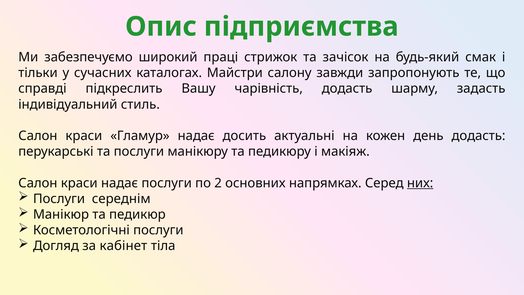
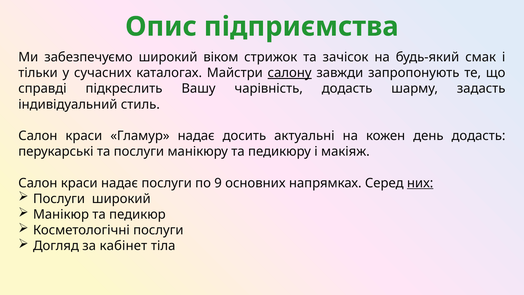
праці: праці -> віком
салону underline: none -> present
2: 2 -> 9
Послуги середнім: середнім -> широкий
